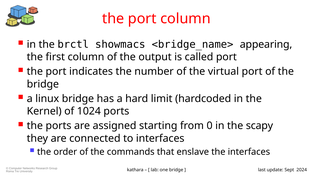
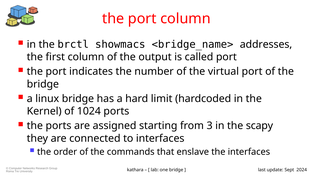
appearing: appearing -> addresses
0: 0 -> 3
